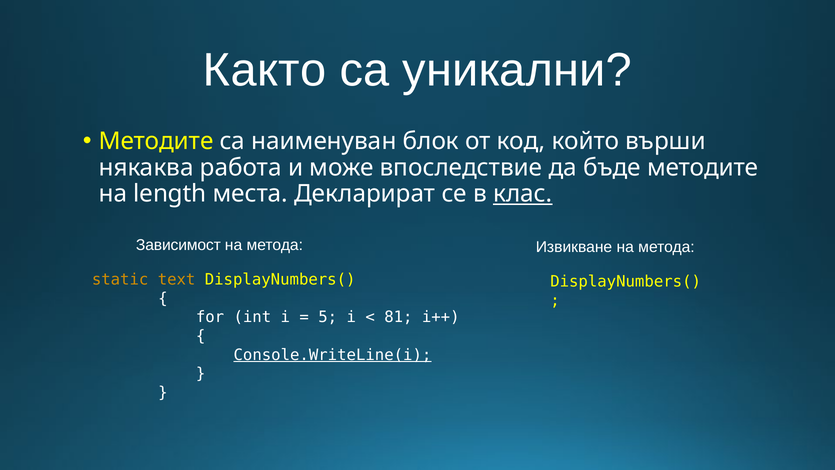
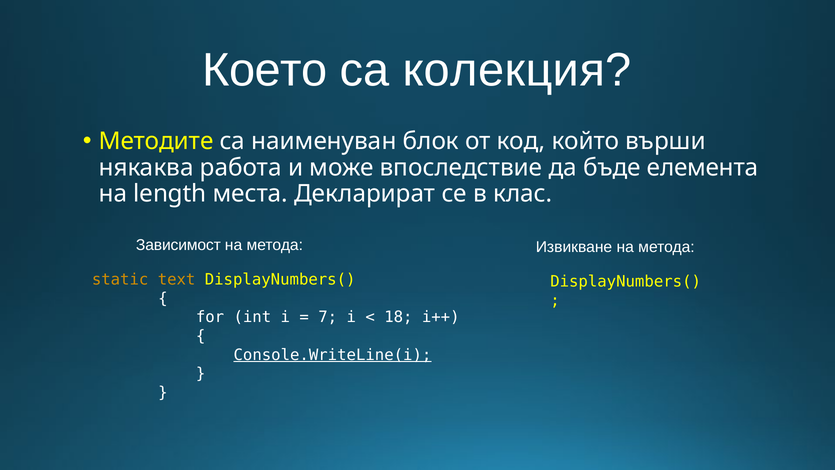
Както: Както -> Което
уникални: уникални -> колекция
бъде методите: методите -> елемента
клас underline: present -> none
5: 5 -> 7
81: 81 -> 18
